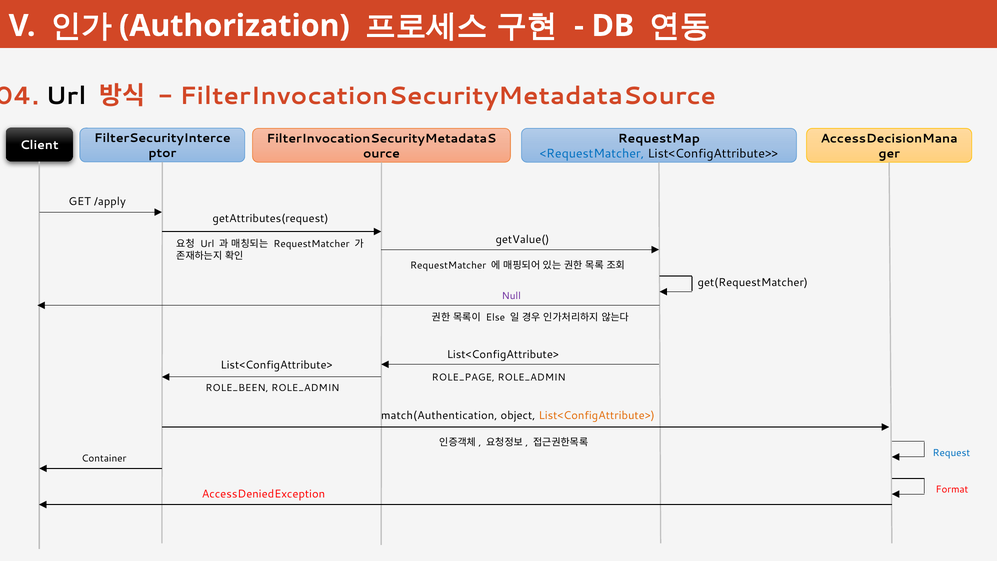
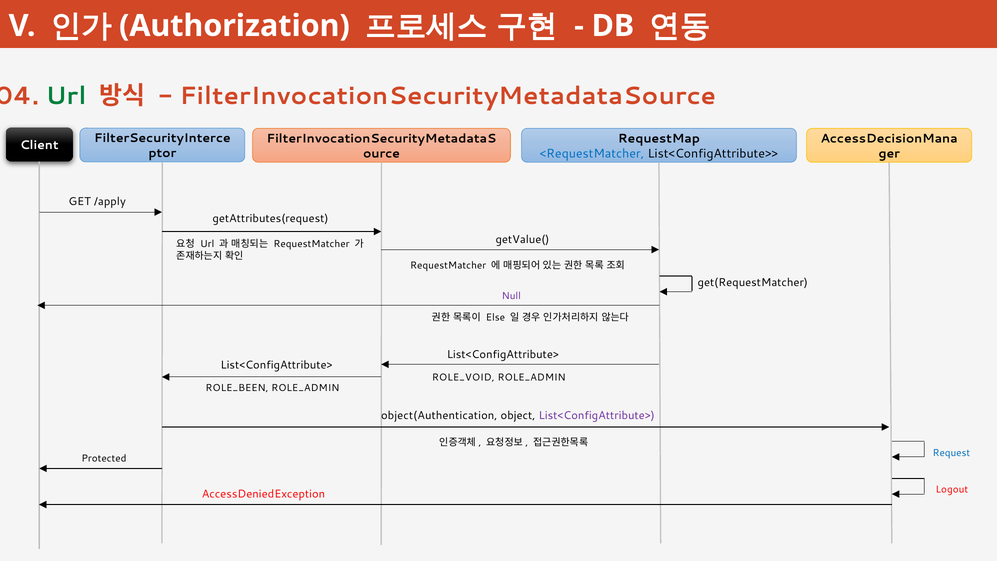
Url at (66, 96) colour: black -> green
ROLE_PAGE: ROLE_PAGE -> ROLE_VOID
match(Authentication: match(Authentication -> object(Authentication
List<ConfigAttribute> at (597, 416) colour: orange -> purple
Container: Container -> Protected
Format: Format -> Logout
